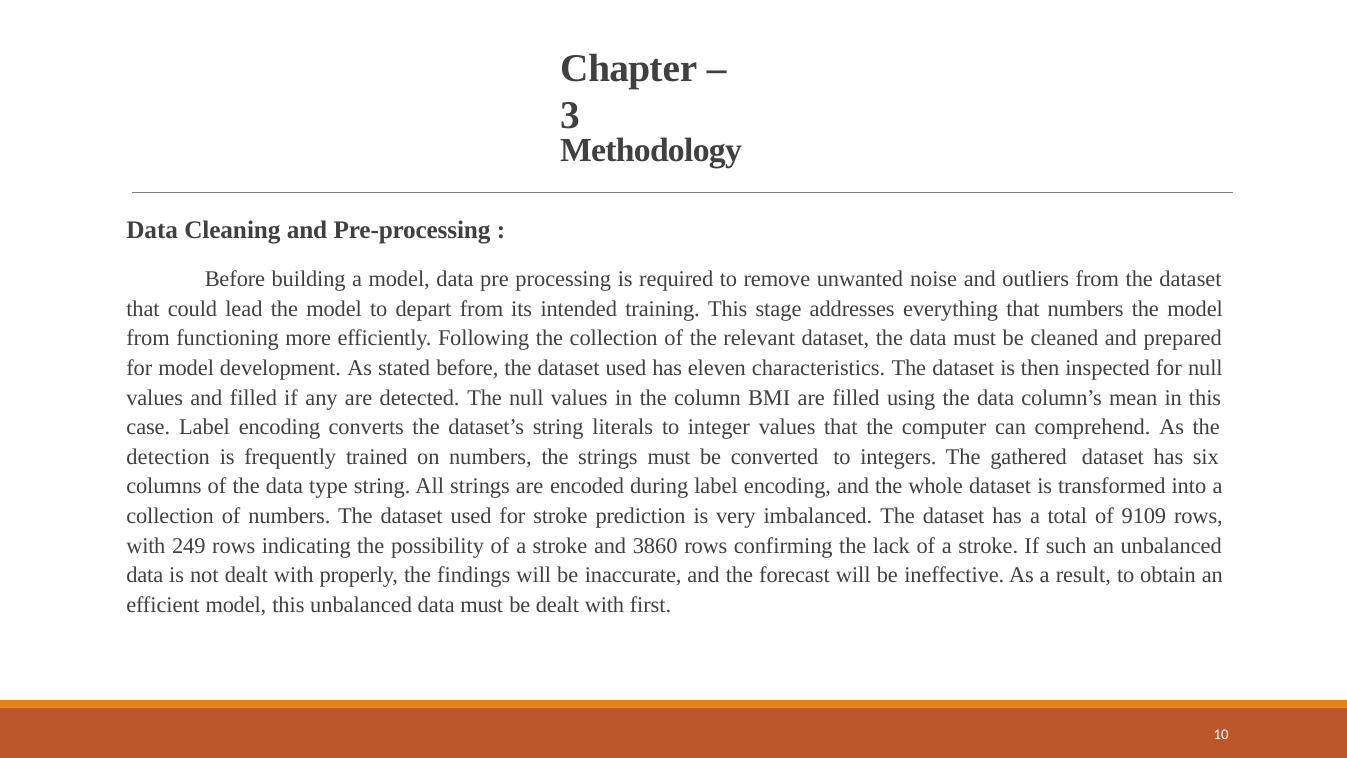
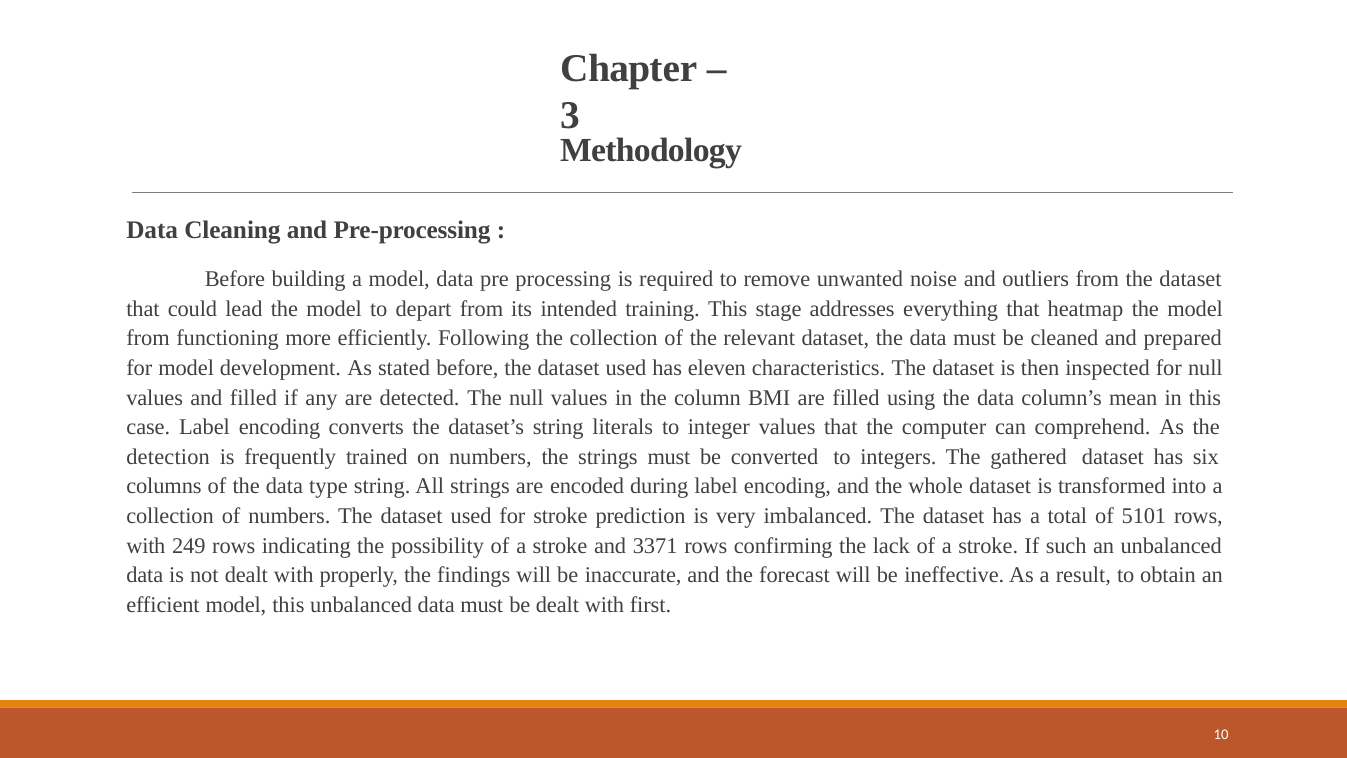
that numbers: numbers -> heatmap
9109: 9109 -> 5101
3860: 3860 -> 3371
